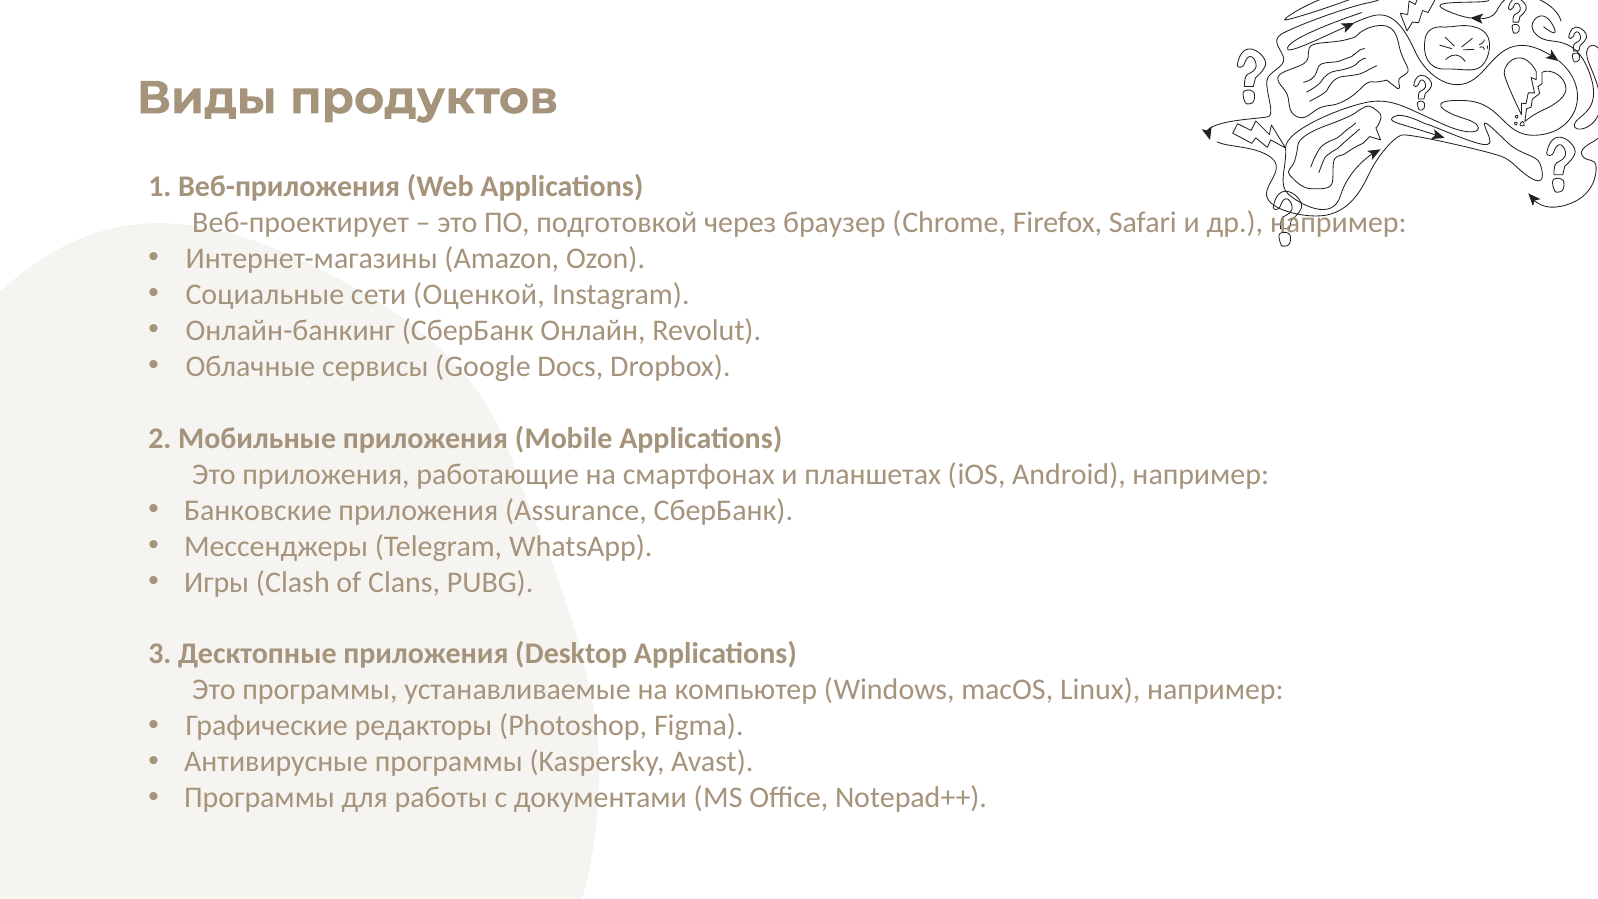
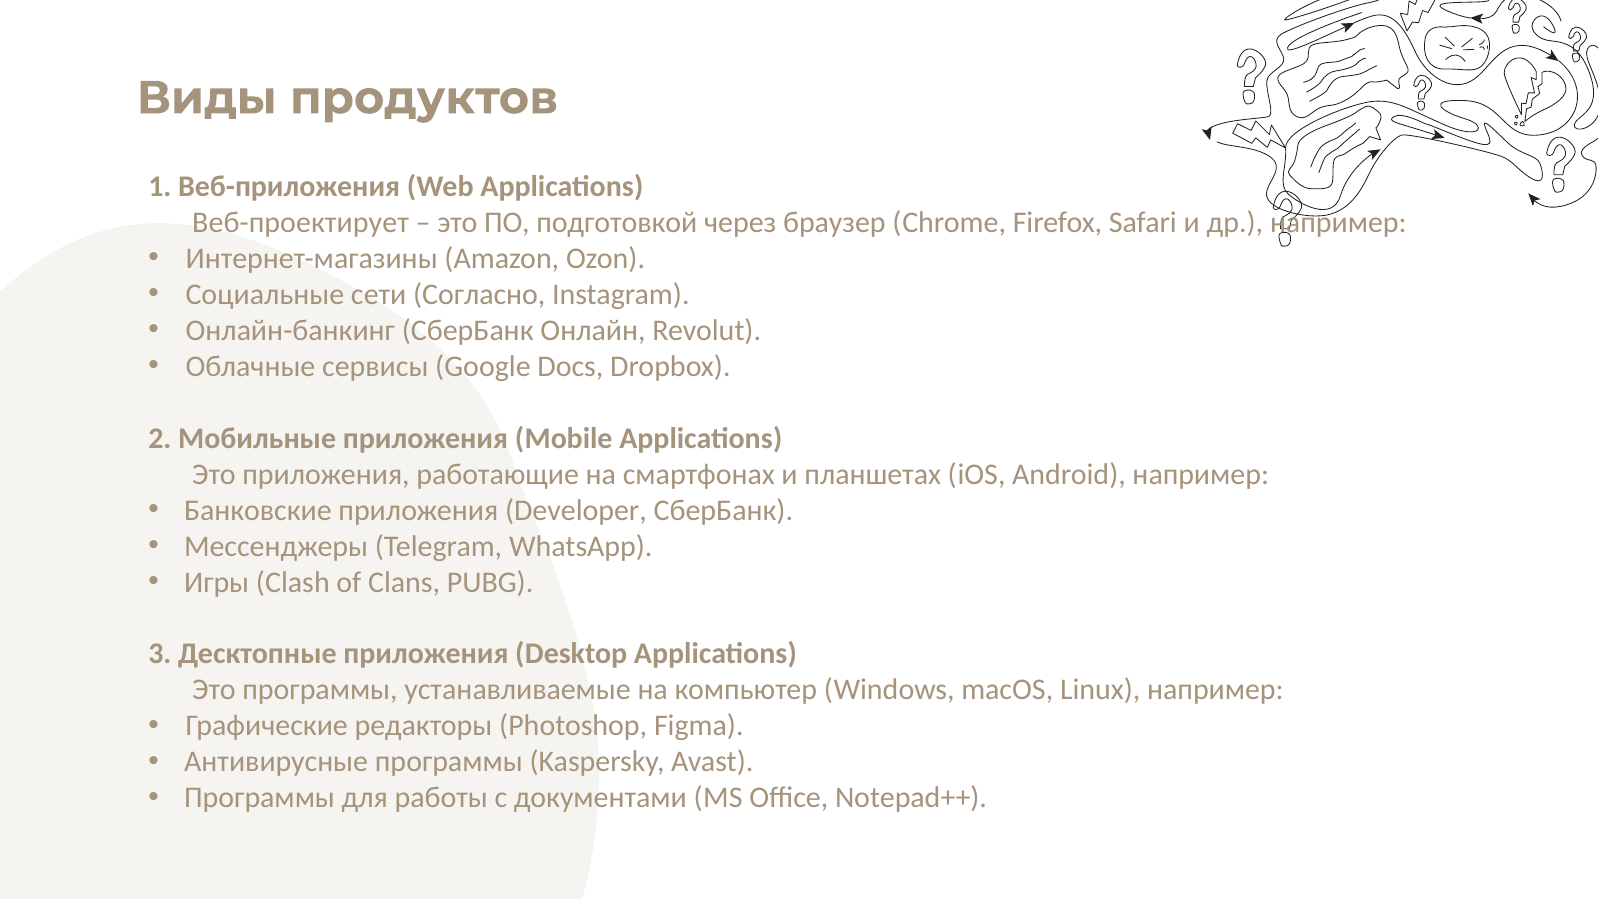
Оценкой: Оценкой -> Согласно
Assurance: Assurance -> Developer
